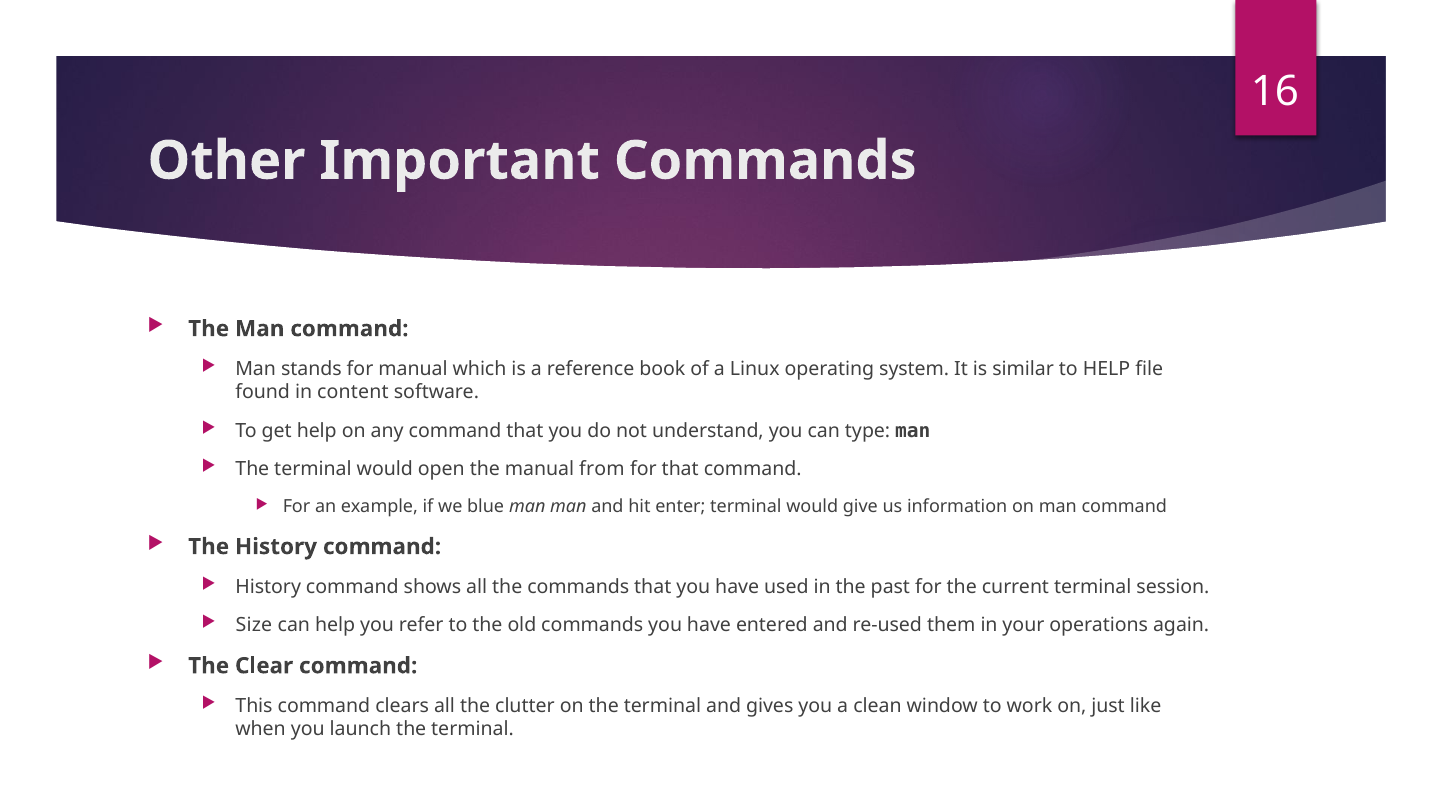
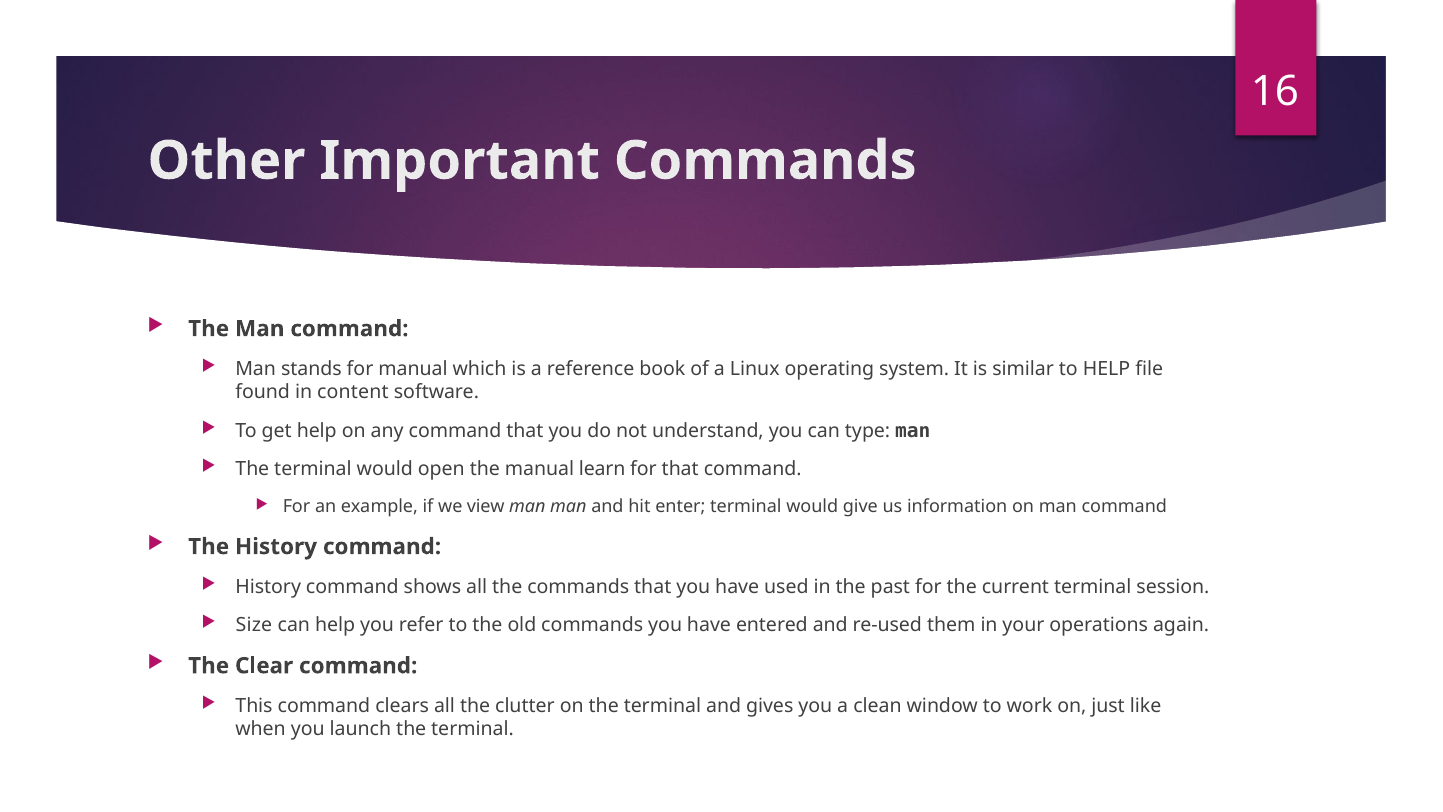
from: from -> learn
blue: blue -> view
